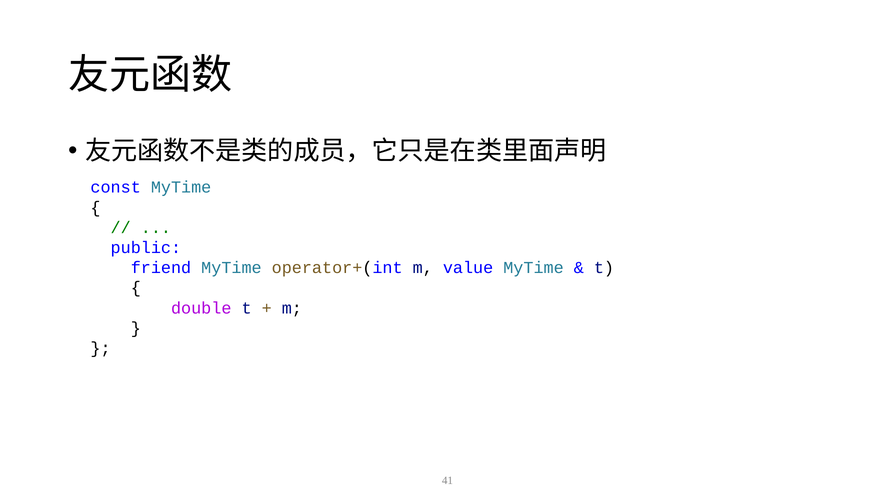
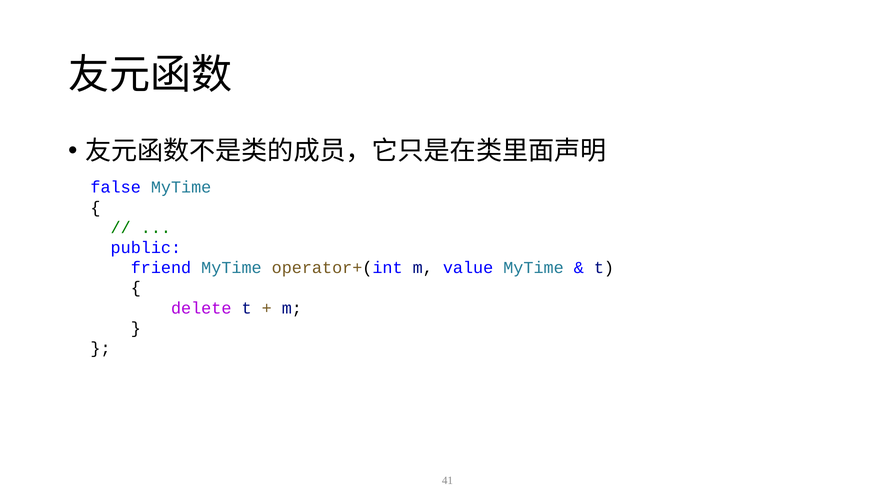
const: const -> false
double: double -> delete
